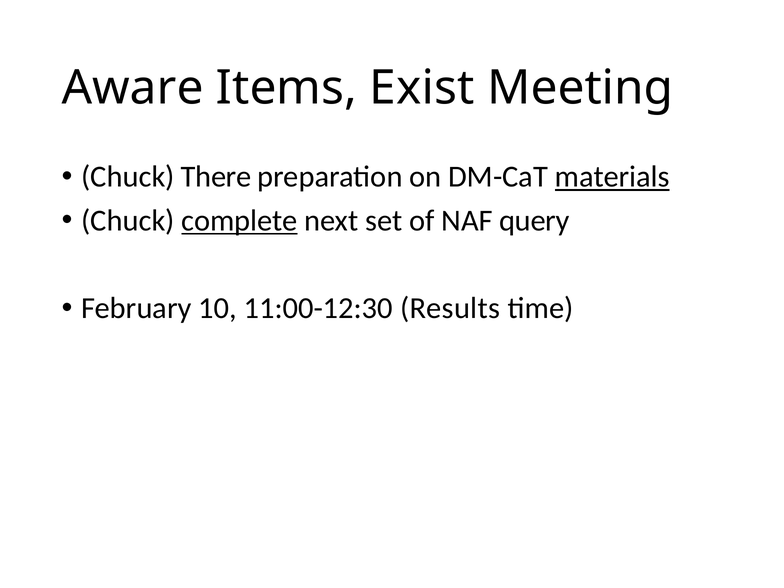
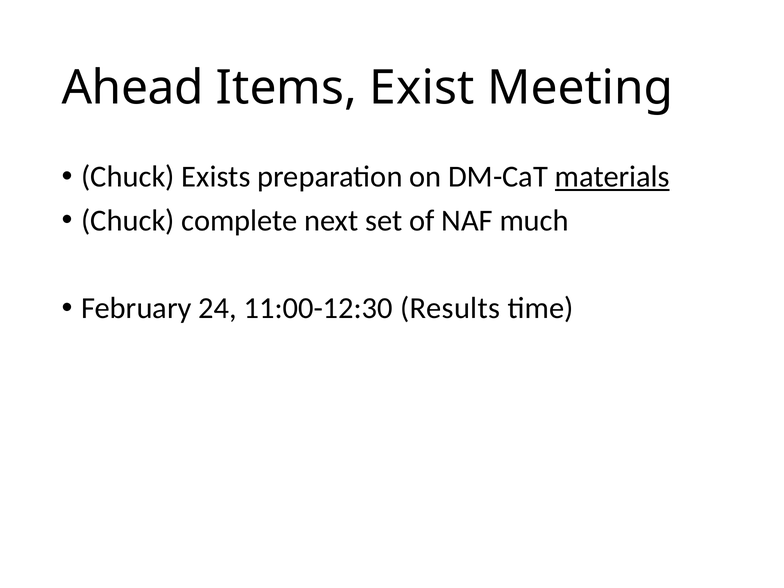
Aware: Aware -> Ahead
There: There -> Exists
complete underline: present -> none
query: query -> much
10: 10 -> 24
